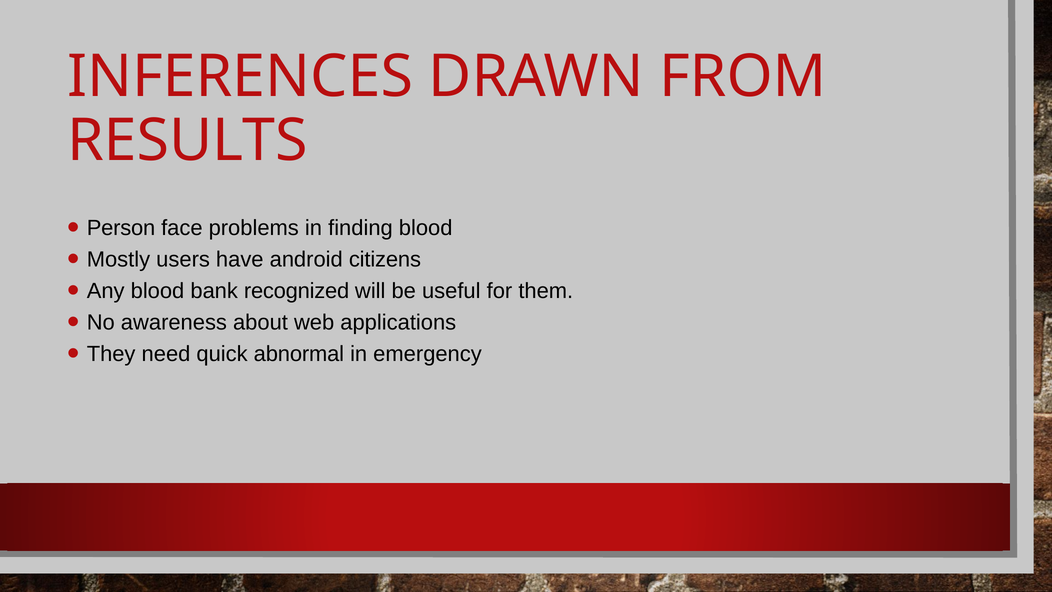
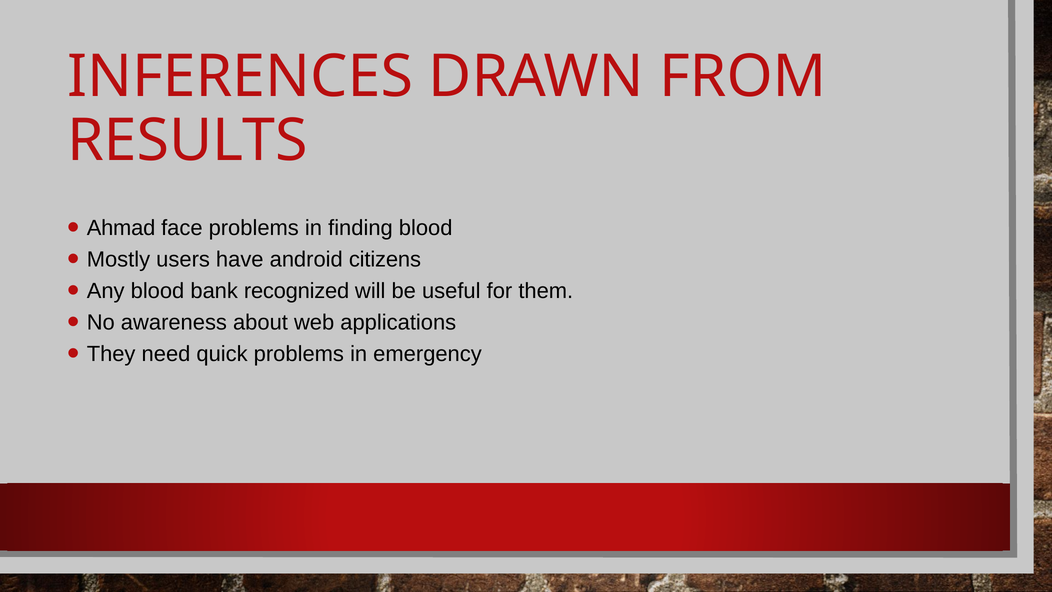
Person: Person -> Ahmad
quick abnormal: abnormal -> problems
